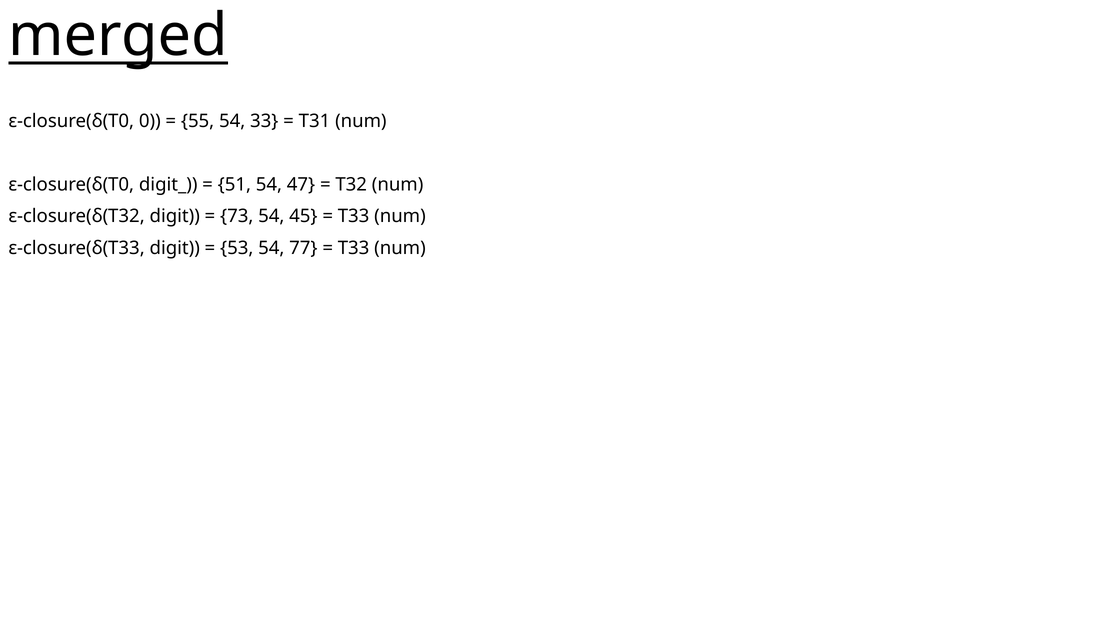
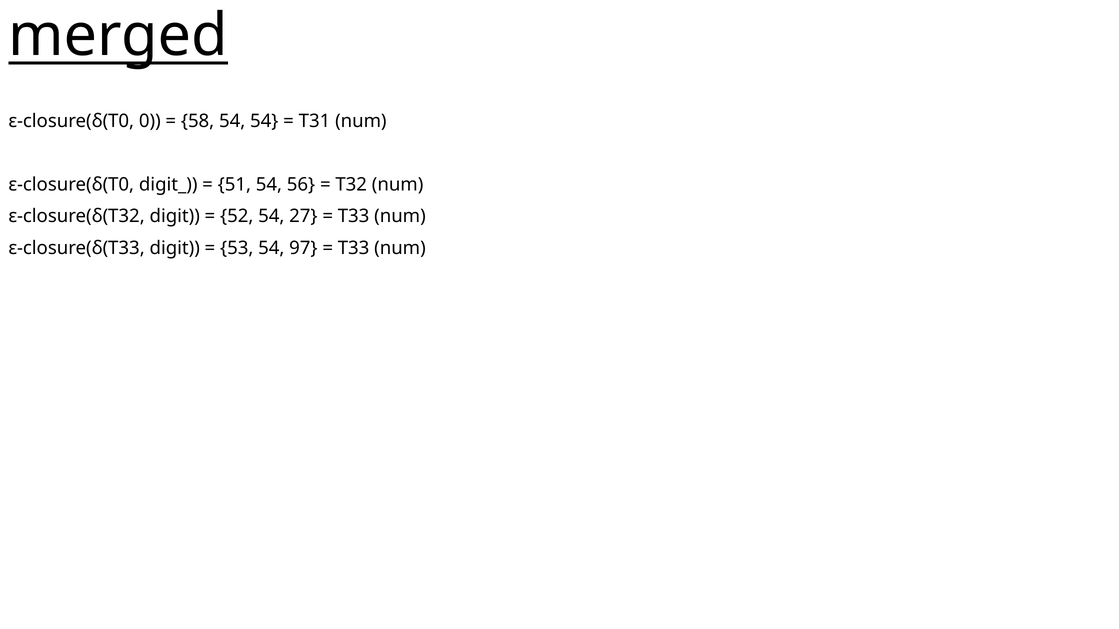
55: 55 -> 58
54 33: 33 -> 54
47: 47 -> 56
73: 73 -> 52
45: 45 -> 27
77: 77 -> 97
